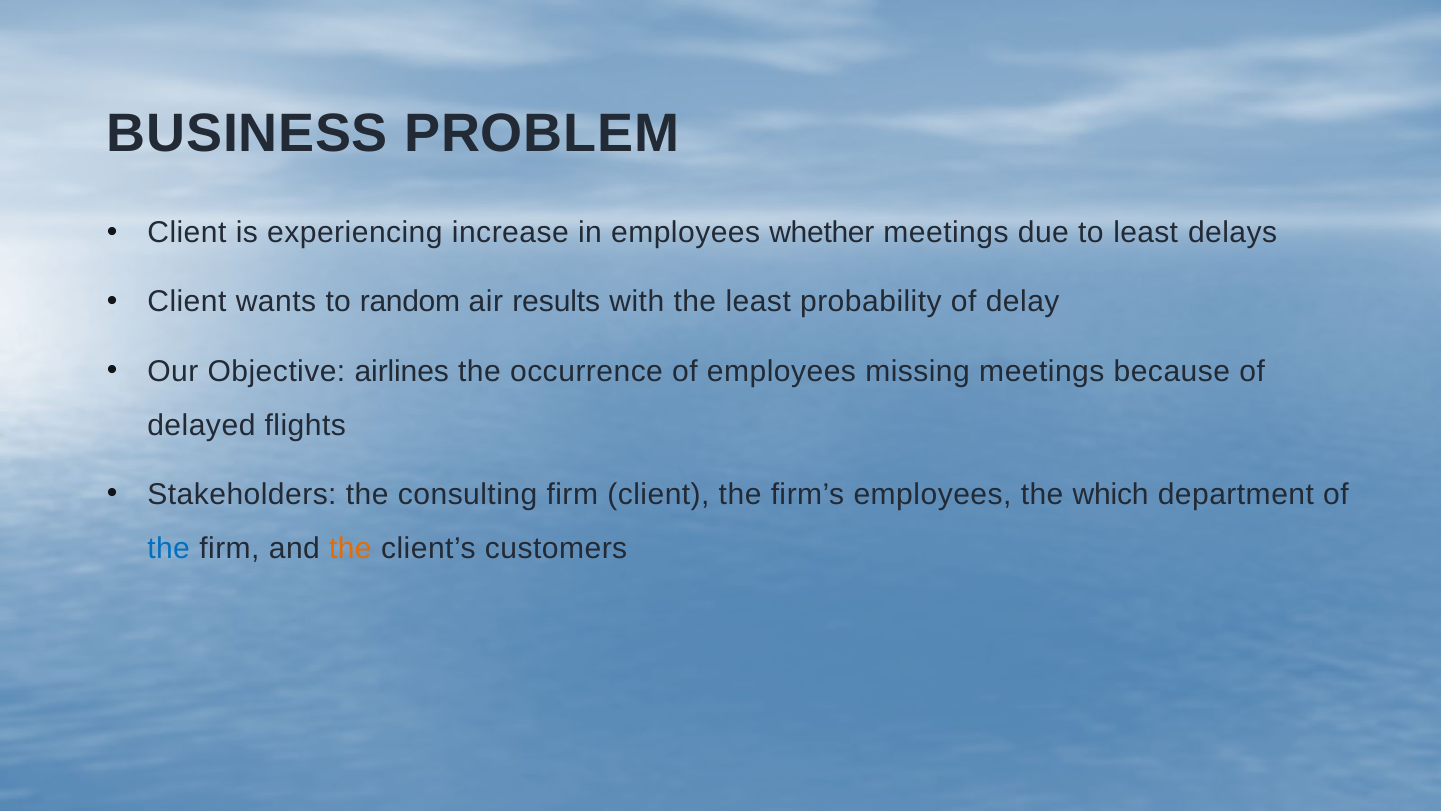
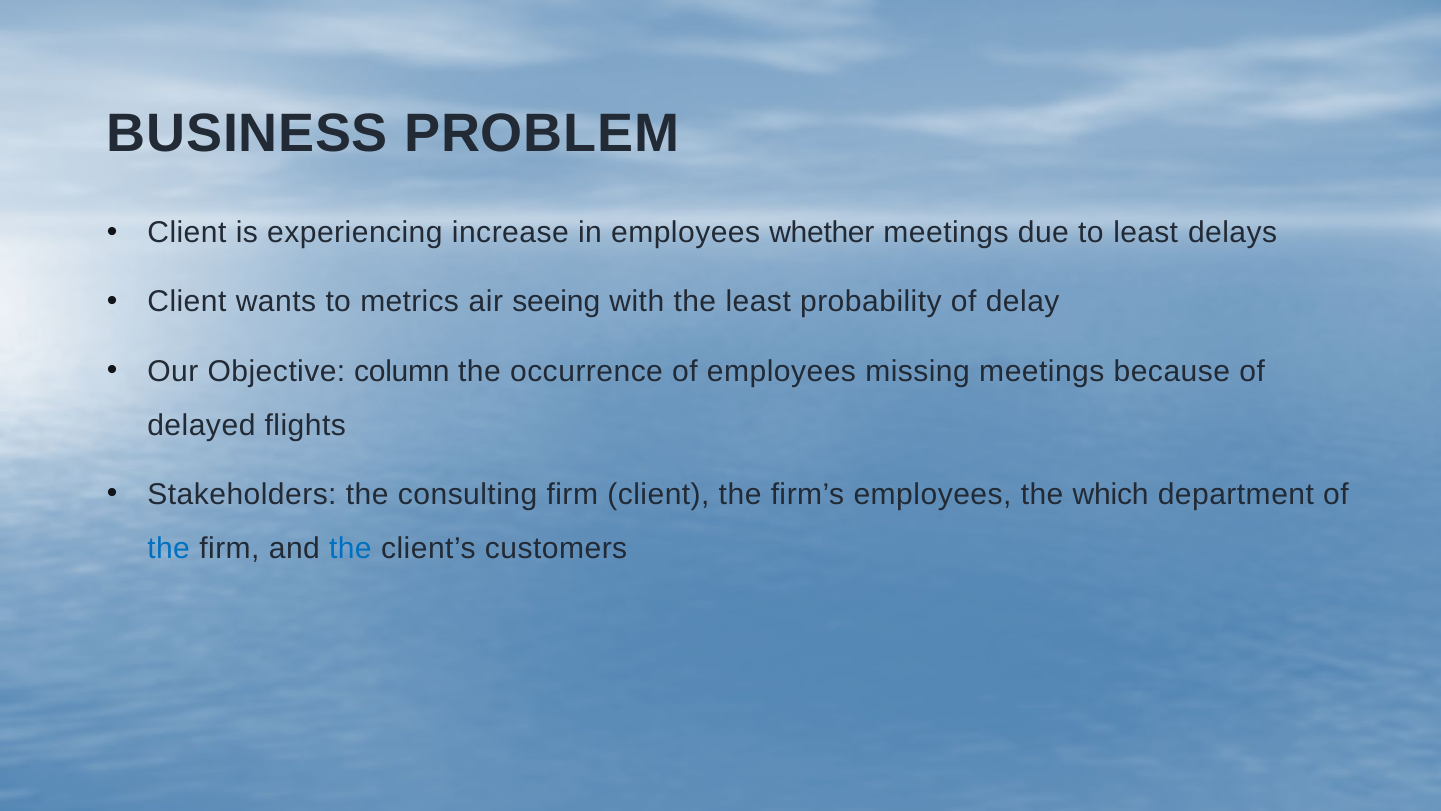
random: random -> metrics
results: results -> seeing
airlines: airlines -> column
the at (350, 548) colour: orange -> blue
